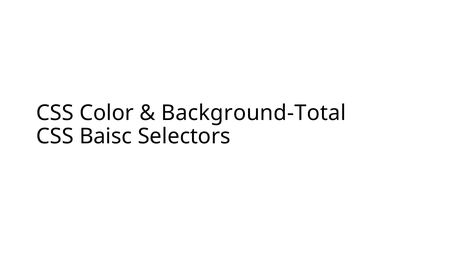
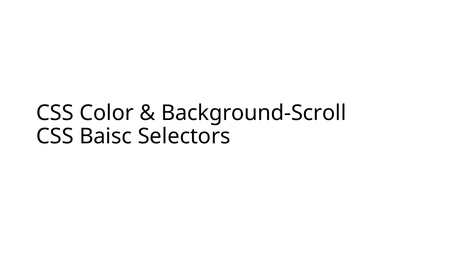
Background-Total: Background-Total -> Background-Scroll
